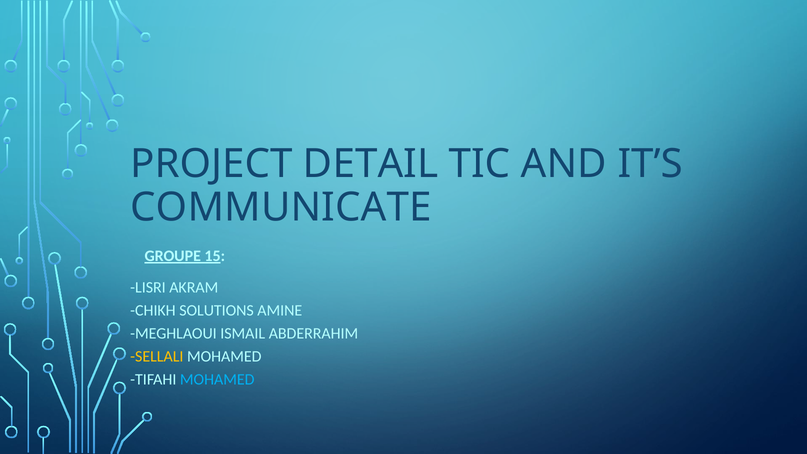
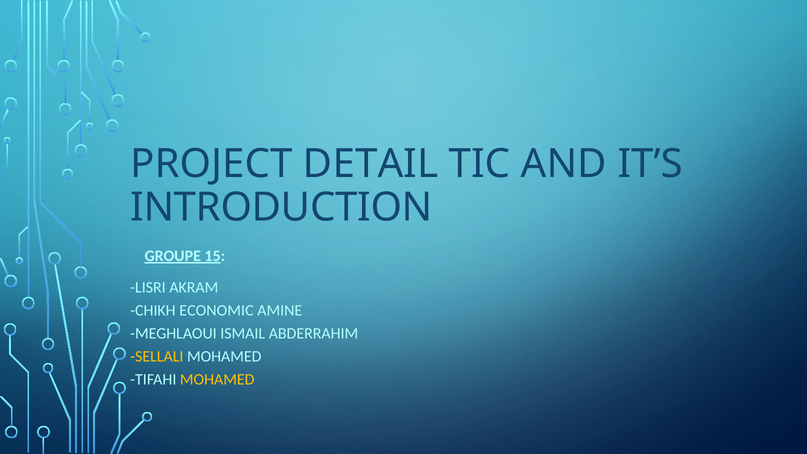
COMMUNICATE: COMMUNICATE -> INTRODUCTION
SOLUTIONS: SOLUTIONS -> ECONOMIC
MOHAMED at (217, 379) colour: light blue -> yellow
